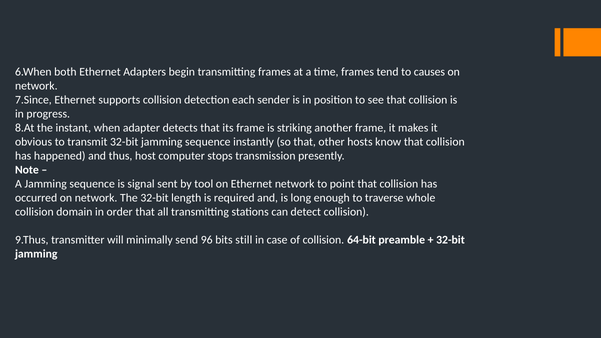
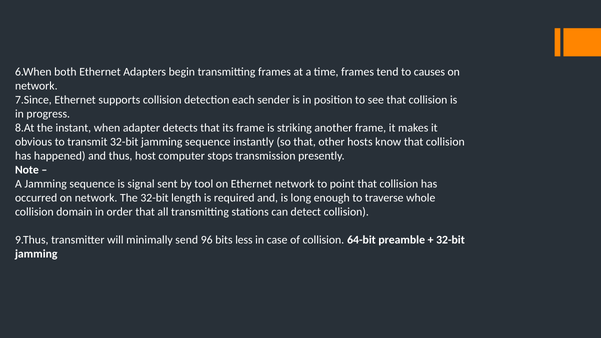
still: still -> less
